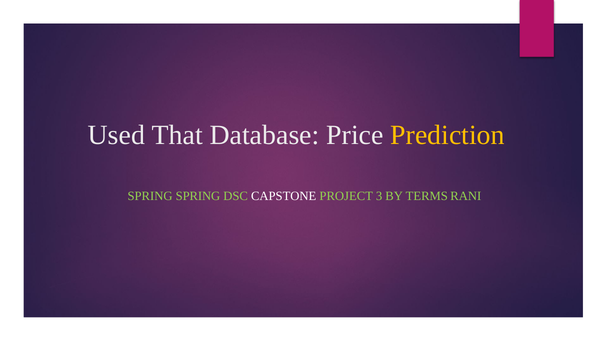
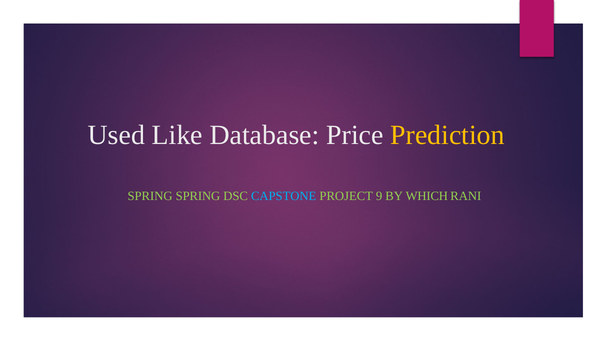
That: That -> Like
CAPSTONE colour: white -> light blue
3: 3 -> 9
TERMS: TERMS -> WHICH
